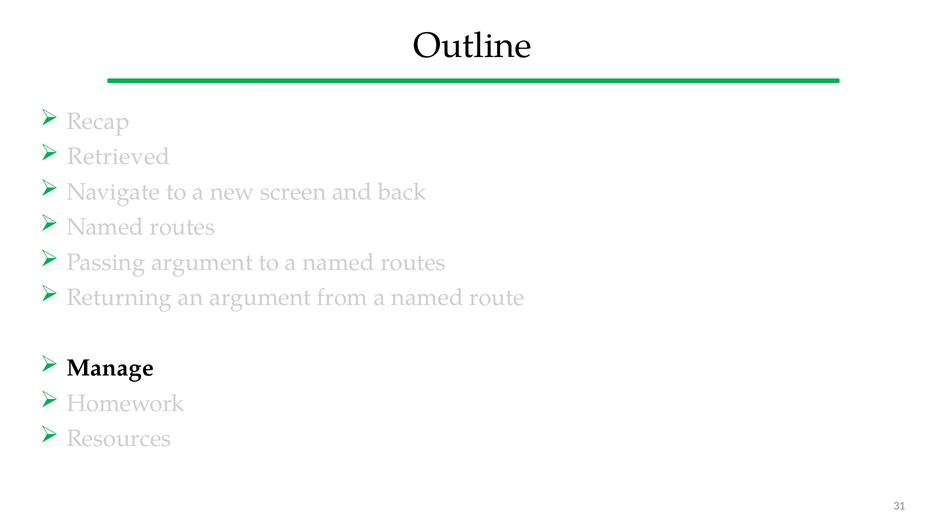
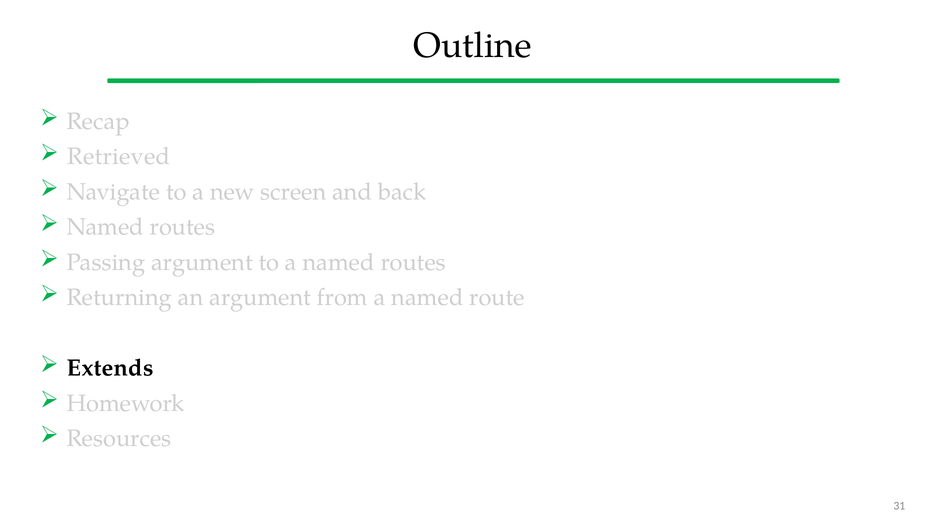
Manage: Manage -> Extends
